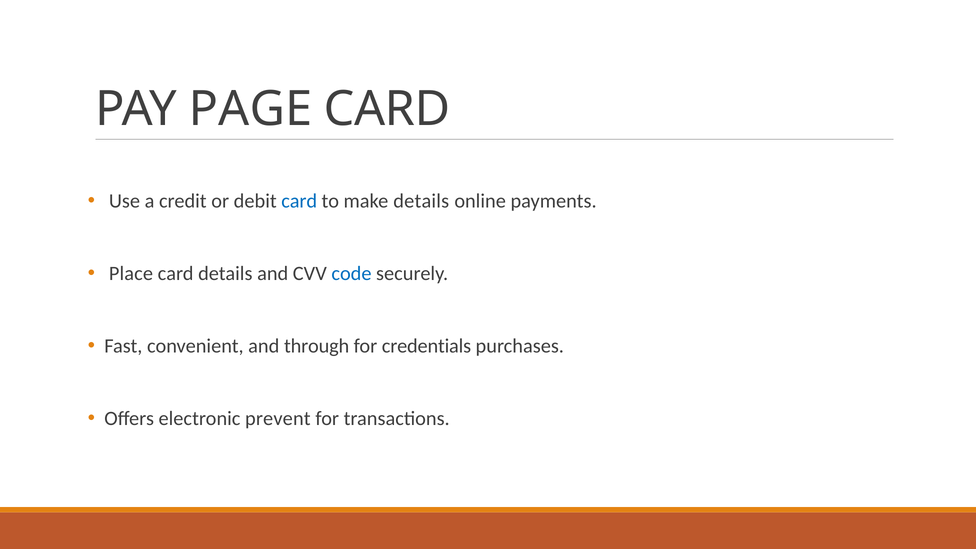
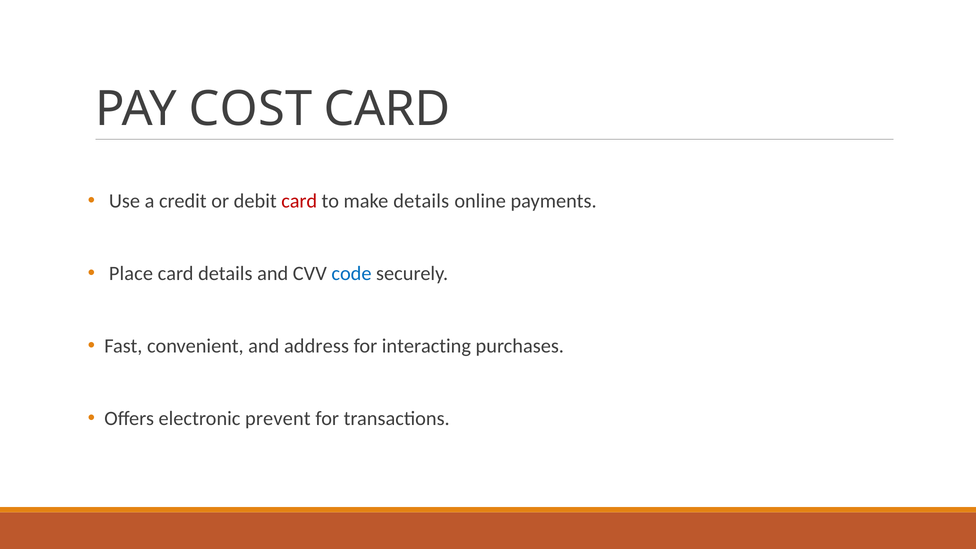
PAGE: PAGE -> COST
card at (299, 201) colour: blue -> red
through: through -> address
credentials: credentials -> interacting
